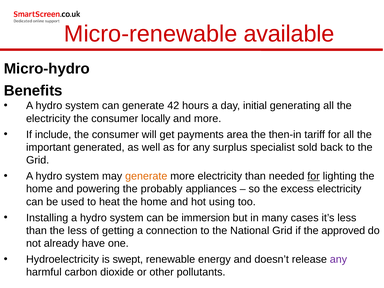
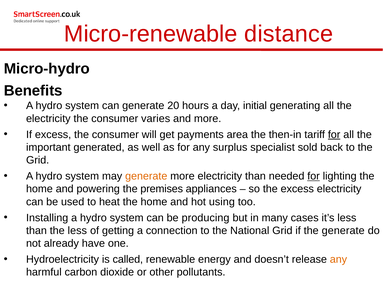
available: available -> distance
42: 42 -> 20
locally: locally -> varies
If include: include -> excess
for at (334, 135) underline: none -> present
probably: probably -> premises
immersion: immersion -> producing
the approved: approved -> generate
swept: swept -> called
any at (338, 259) colour: purple -> orange
